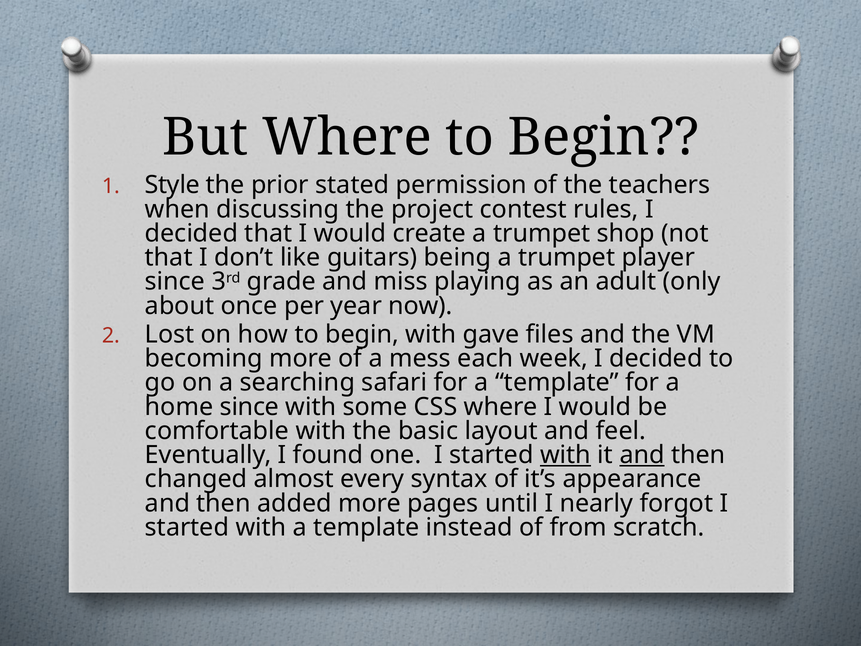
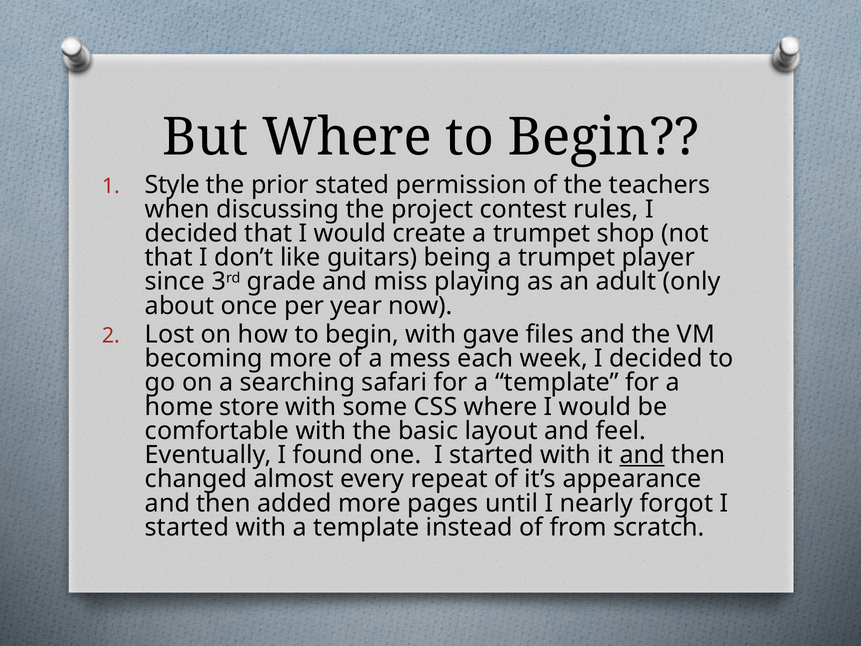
home since: since -> store
with at (565, 455) underline: present -> none
syntax: syntax -> repeat
